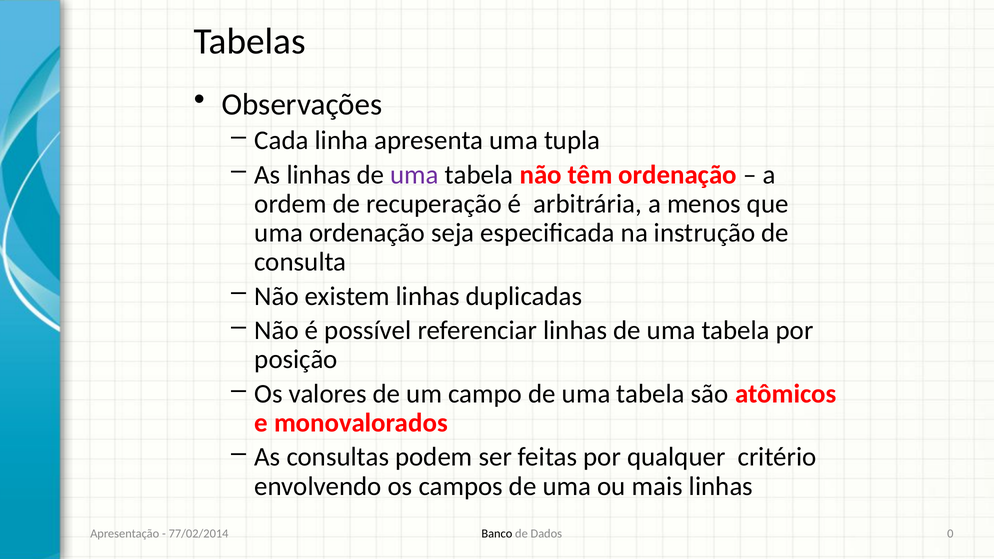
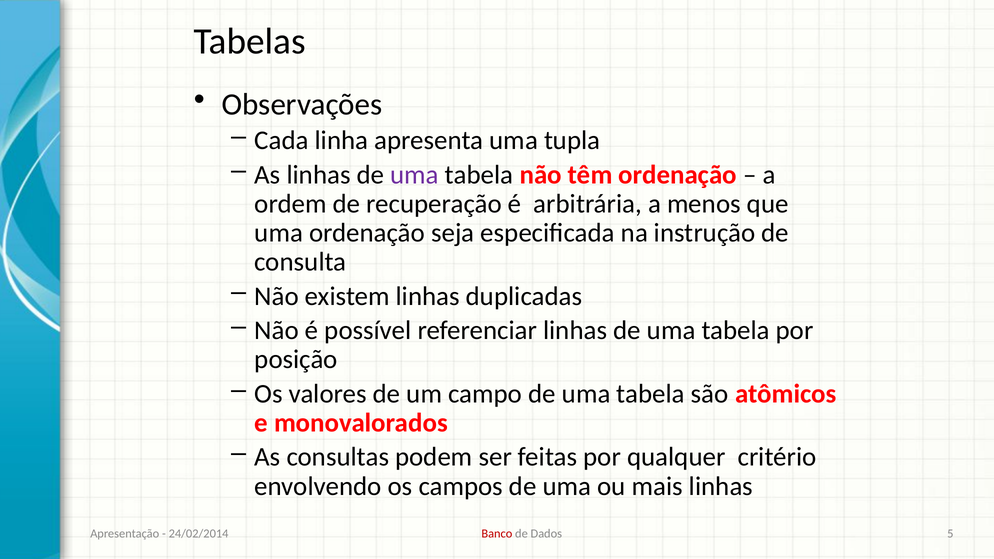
Banco colour: black -> red
0: 0 -> 5
77/02/2014: 77/02/2014 -> 24/02/2014
